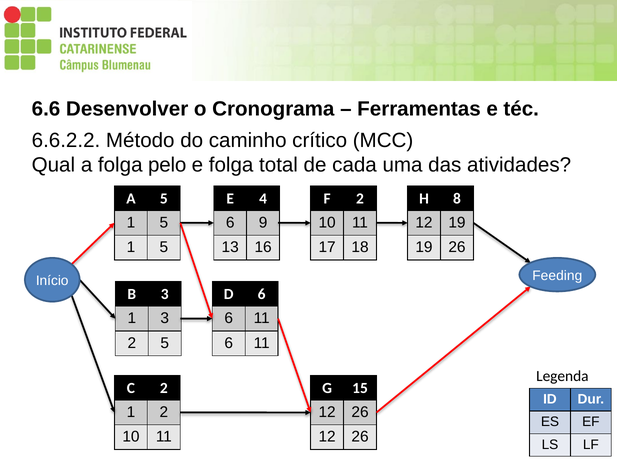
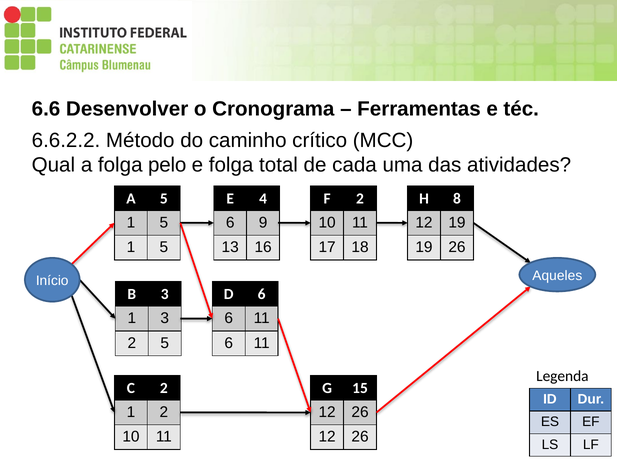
Feeding: Feeding -> Aqueles
